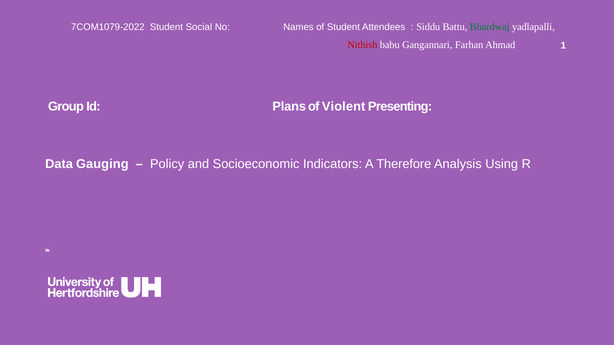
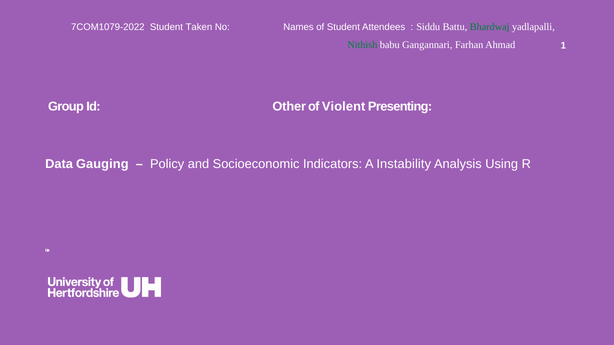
Social: Social -> Taken
Nithish colour: red -> green
Plans: Plans -> Other
Therefore: Therefore -> Instability
